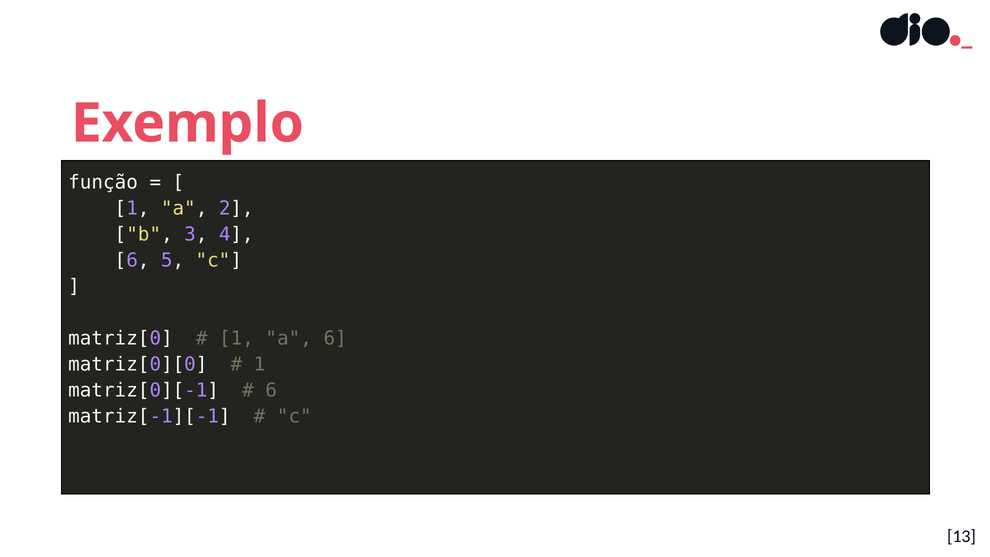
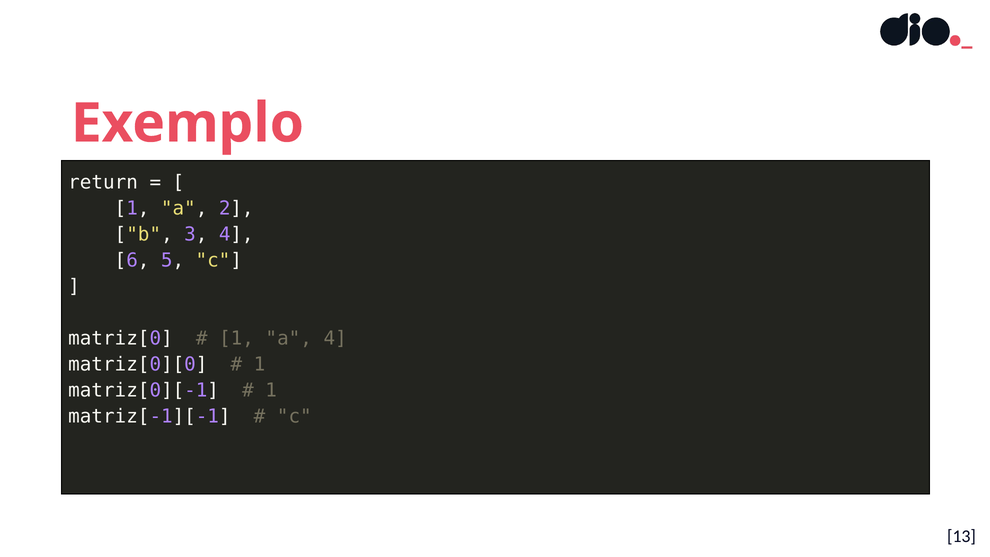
função: função -> return
a 6: 6 -> 4
6 at (271, 390): 6 -> 1
